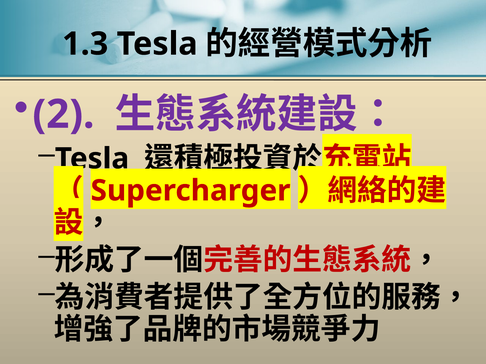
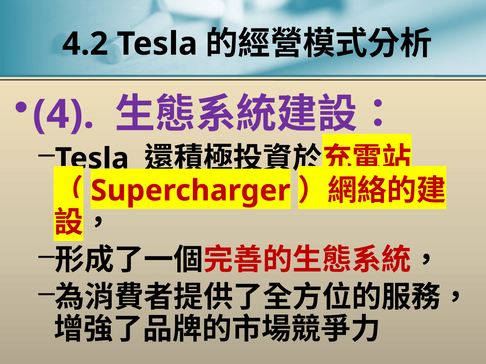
1.3: 1.3 -> 4.2
2: 2 -> 4
